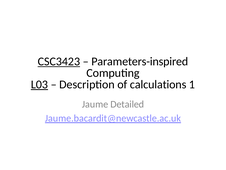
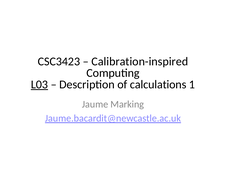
CSC3423 underline: present -> none
Parameters-inspired: Parameters-inspired -> Calibration-inspired
Detailed: Detailed -> Marking
